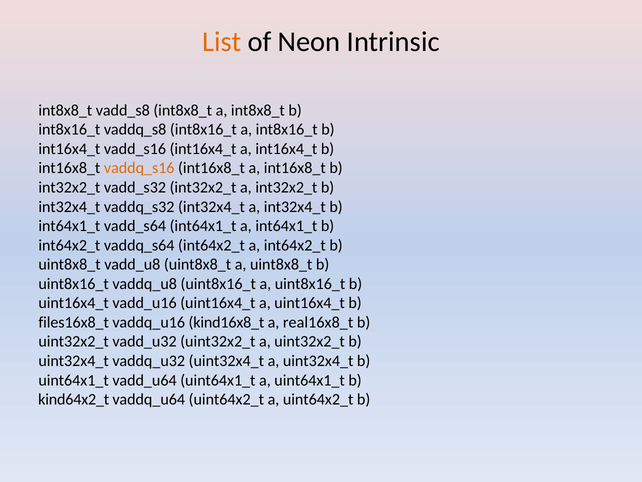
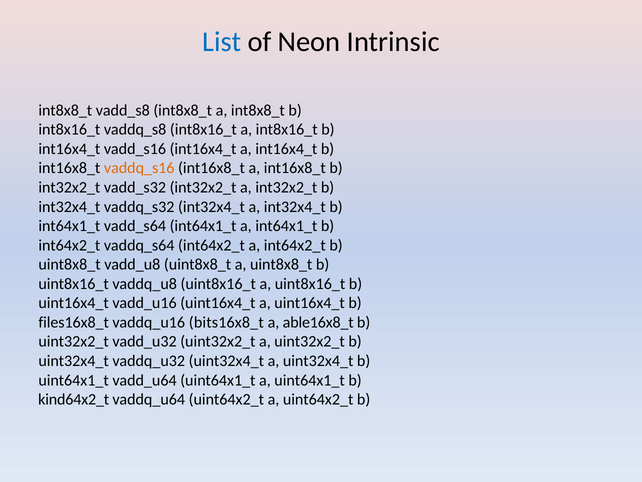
List colour: orange -> blue
kind16x8_t: kind16x8_t -> bits16x8_t
real16x8_t: real16x8_t -> able16x8_t
